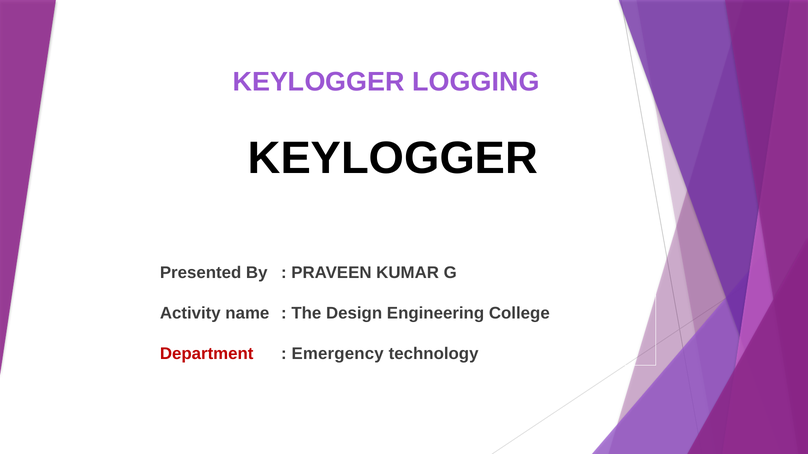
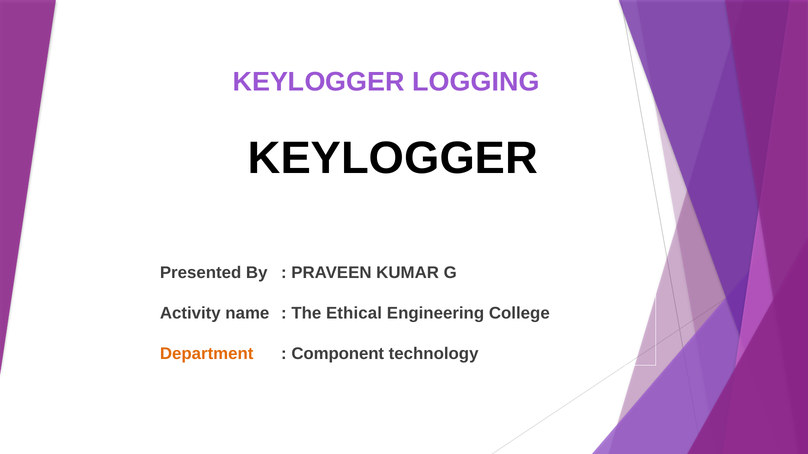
Design: Design -> Ethical
Department colour: red -> orange
Emergency: Emergency -> Component
